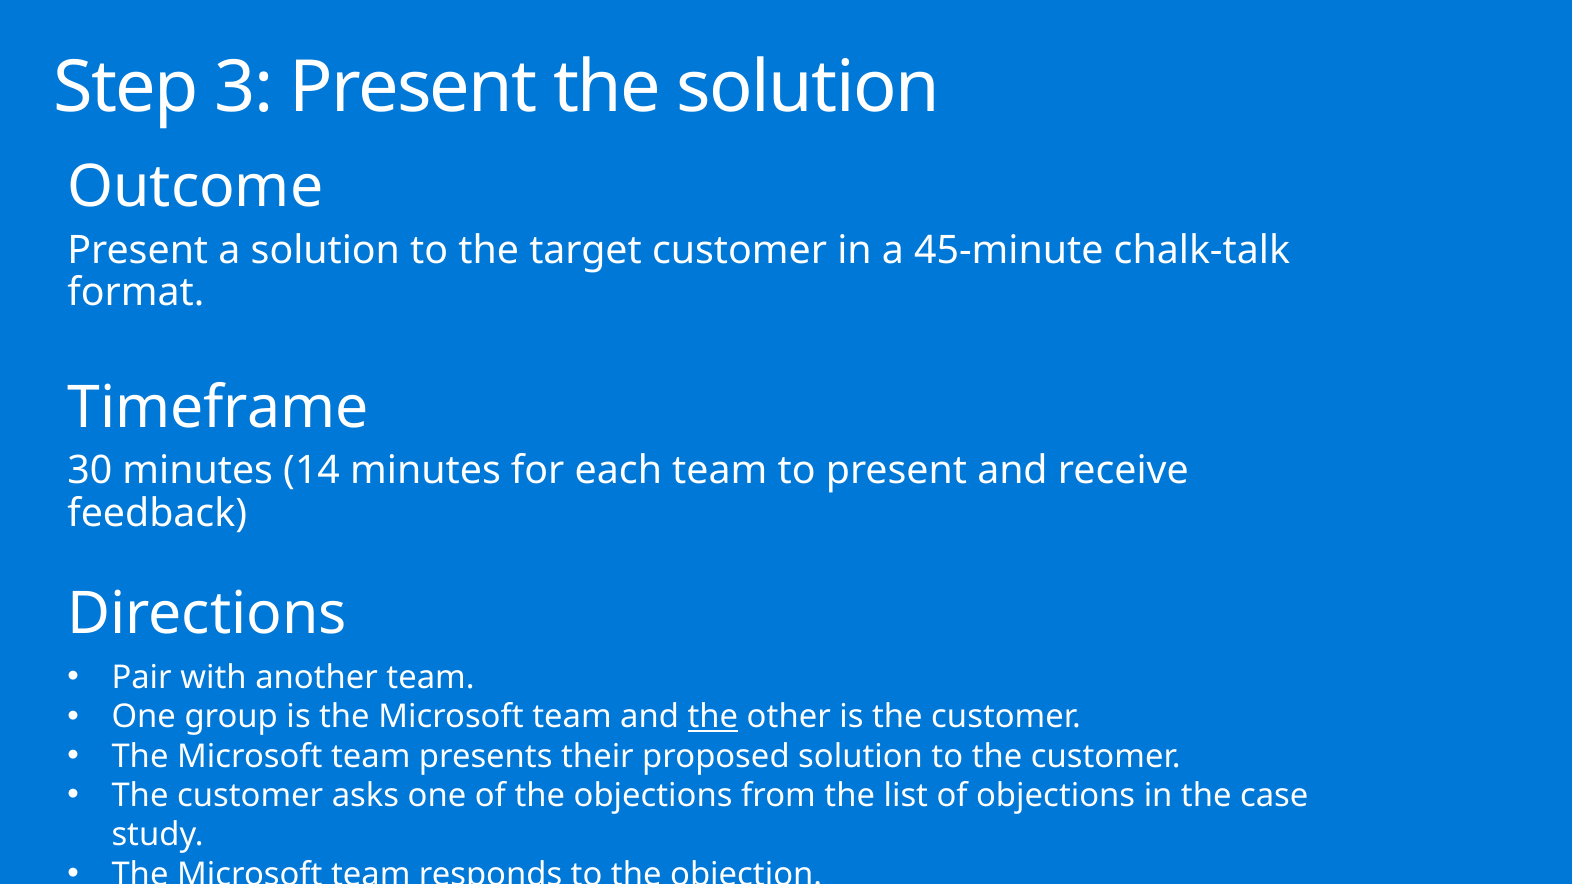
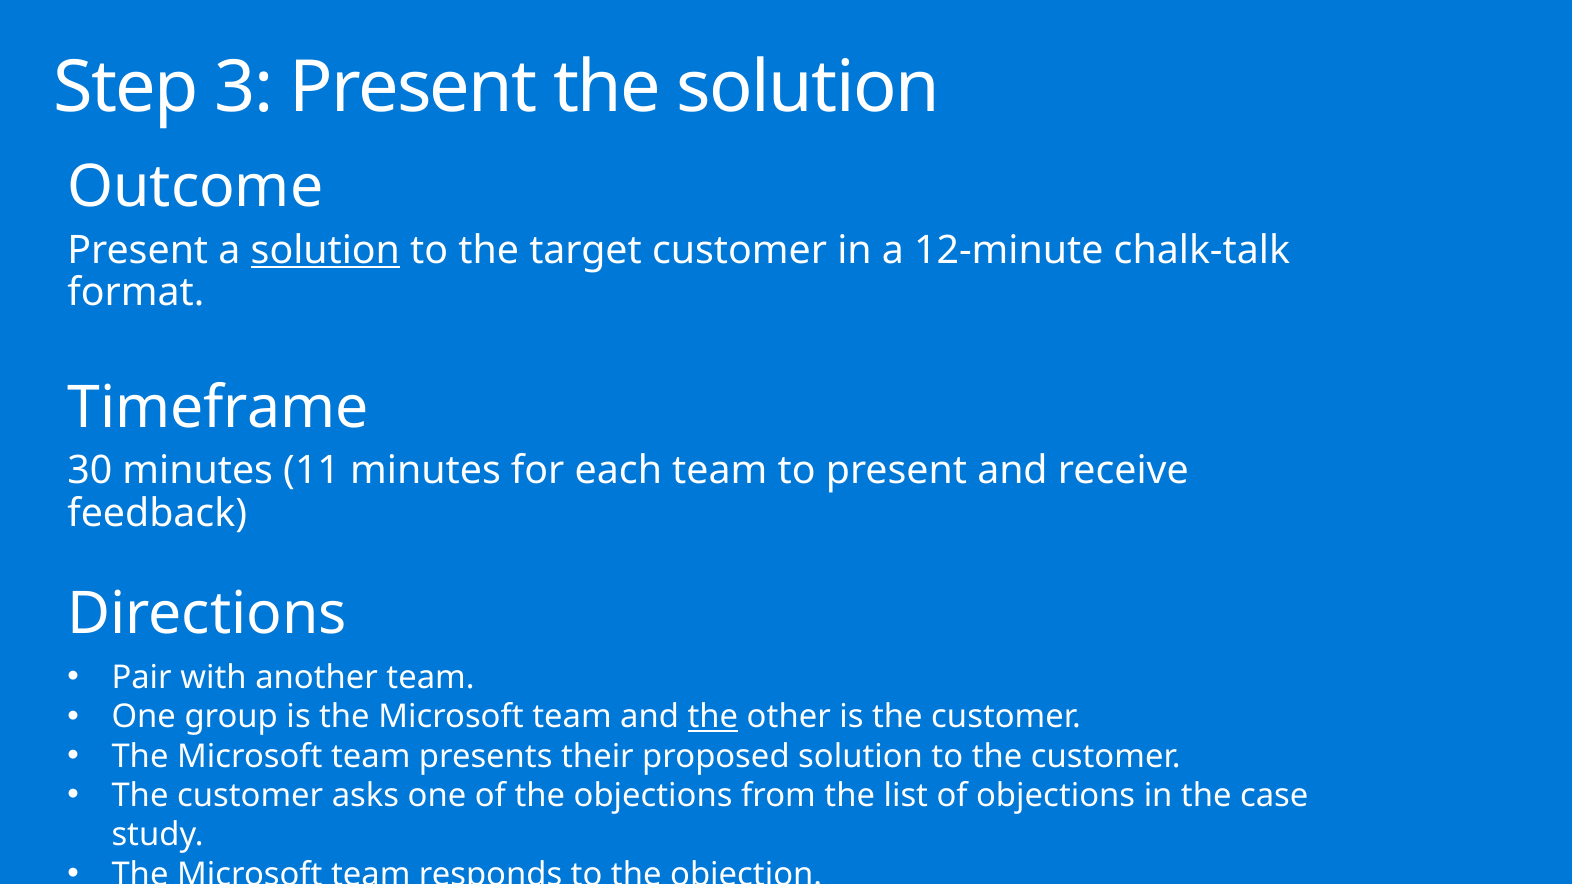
solution at (325, 250) underline: none -> present
45-minute: 45-minute -> 12-minute
14: 14 -> 11
